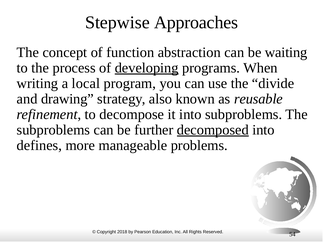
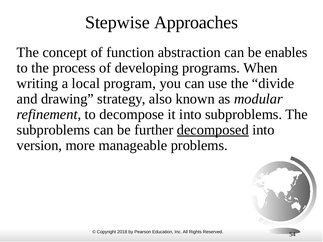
waiting: waiting -> enables
developing underline: present -> none
reusable: reusable -> modular
defines: defines -> version
